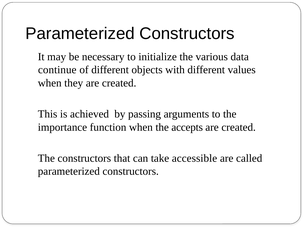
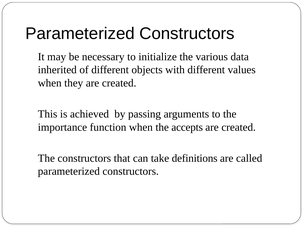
continue: continue -> inherited
accessible: accessible -> definitions
